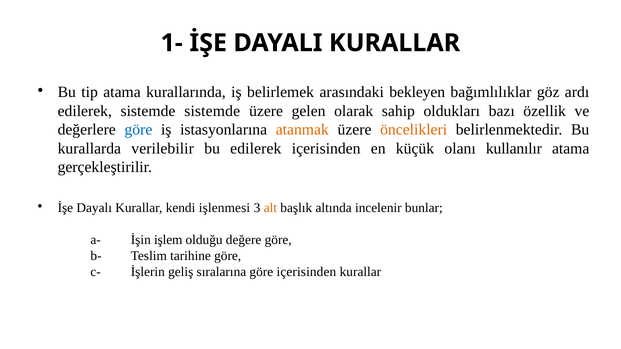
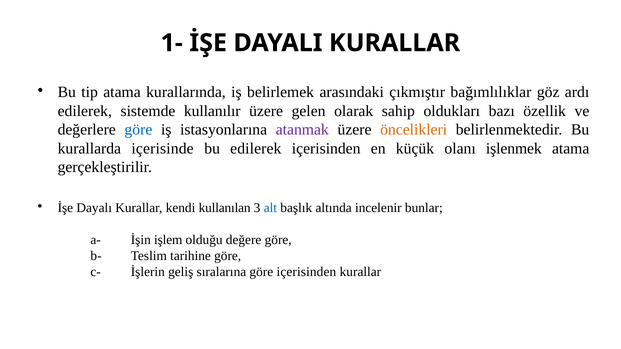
bekleyen: bekleyen -> çıkmıştır
sistemde sistemde: sistemde -> kullanılır
atanmak colour: orange -> purple
verilebilir: verilebilir -> içerisinde
kullanılır: kullanılır -> işlenmek
işlenmesi: işlenmesi -> kullanılan
alt colour: orange -> blue
